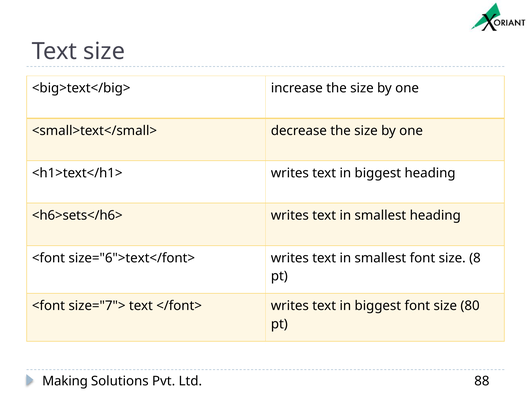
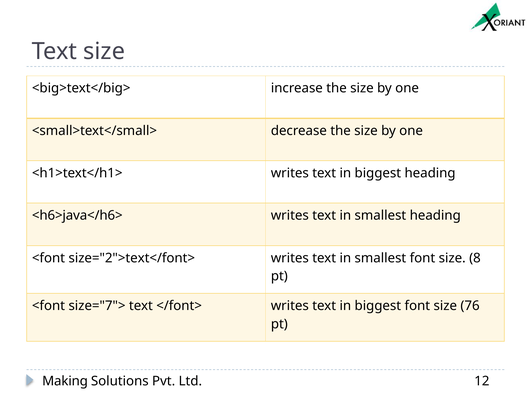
<h6>sets</h6>: <h6>sets</h6> -> <h6>java</h6>
size="6">text</font>: size="6">text</font> -> size="2">text</font>
80: 80 -> 76
88: 88 -> 12
